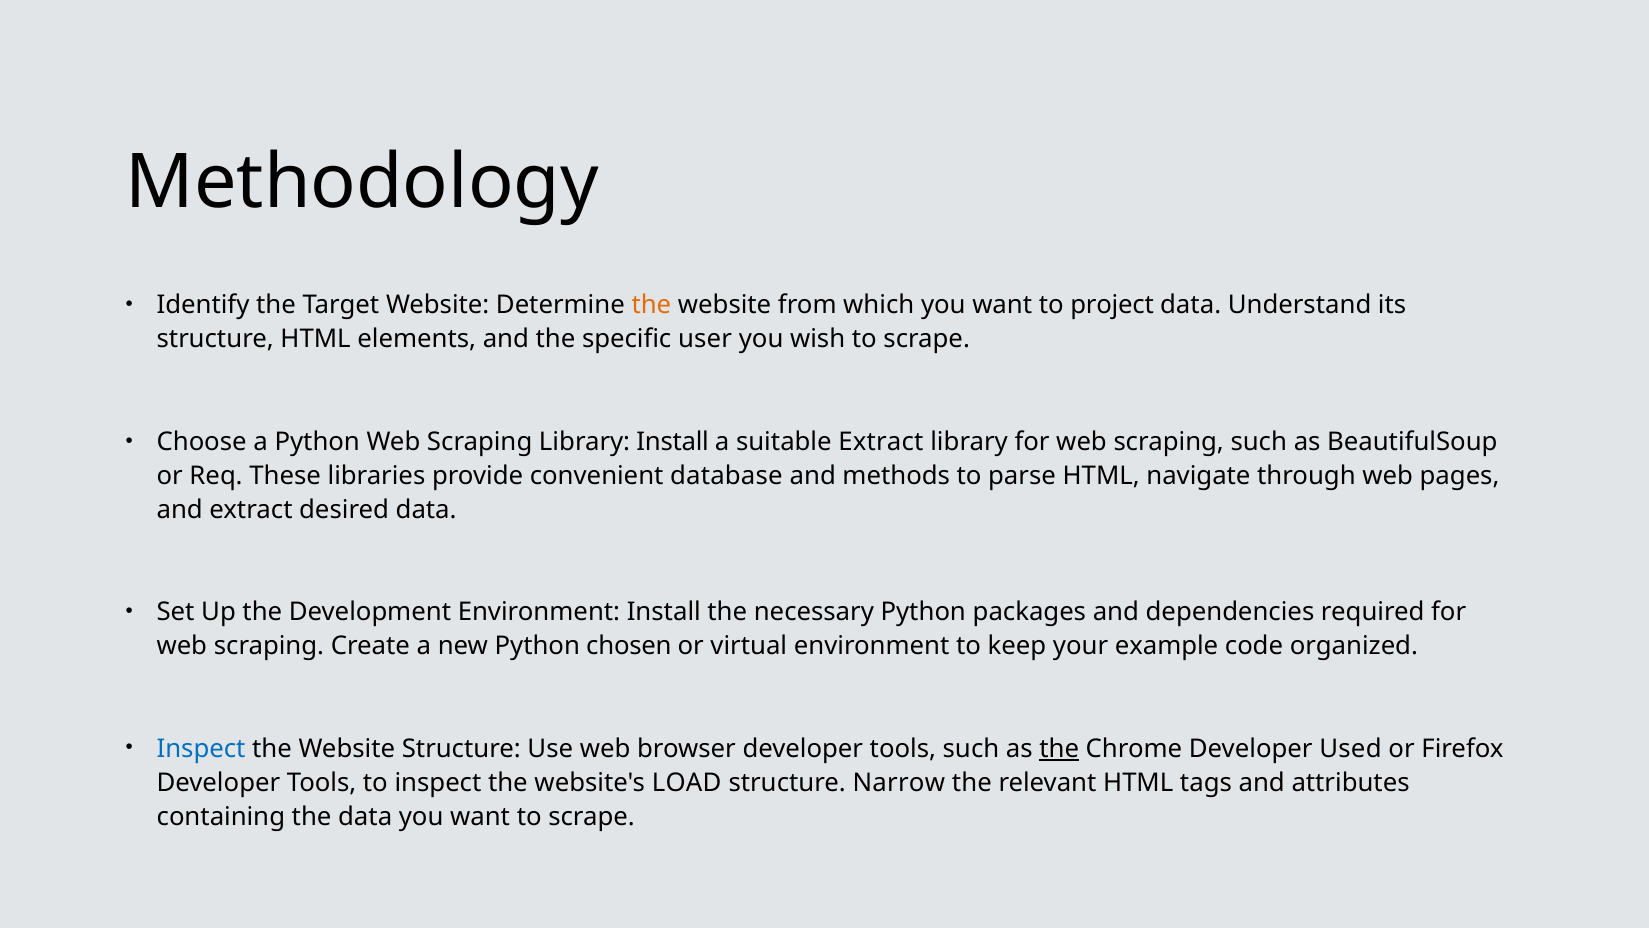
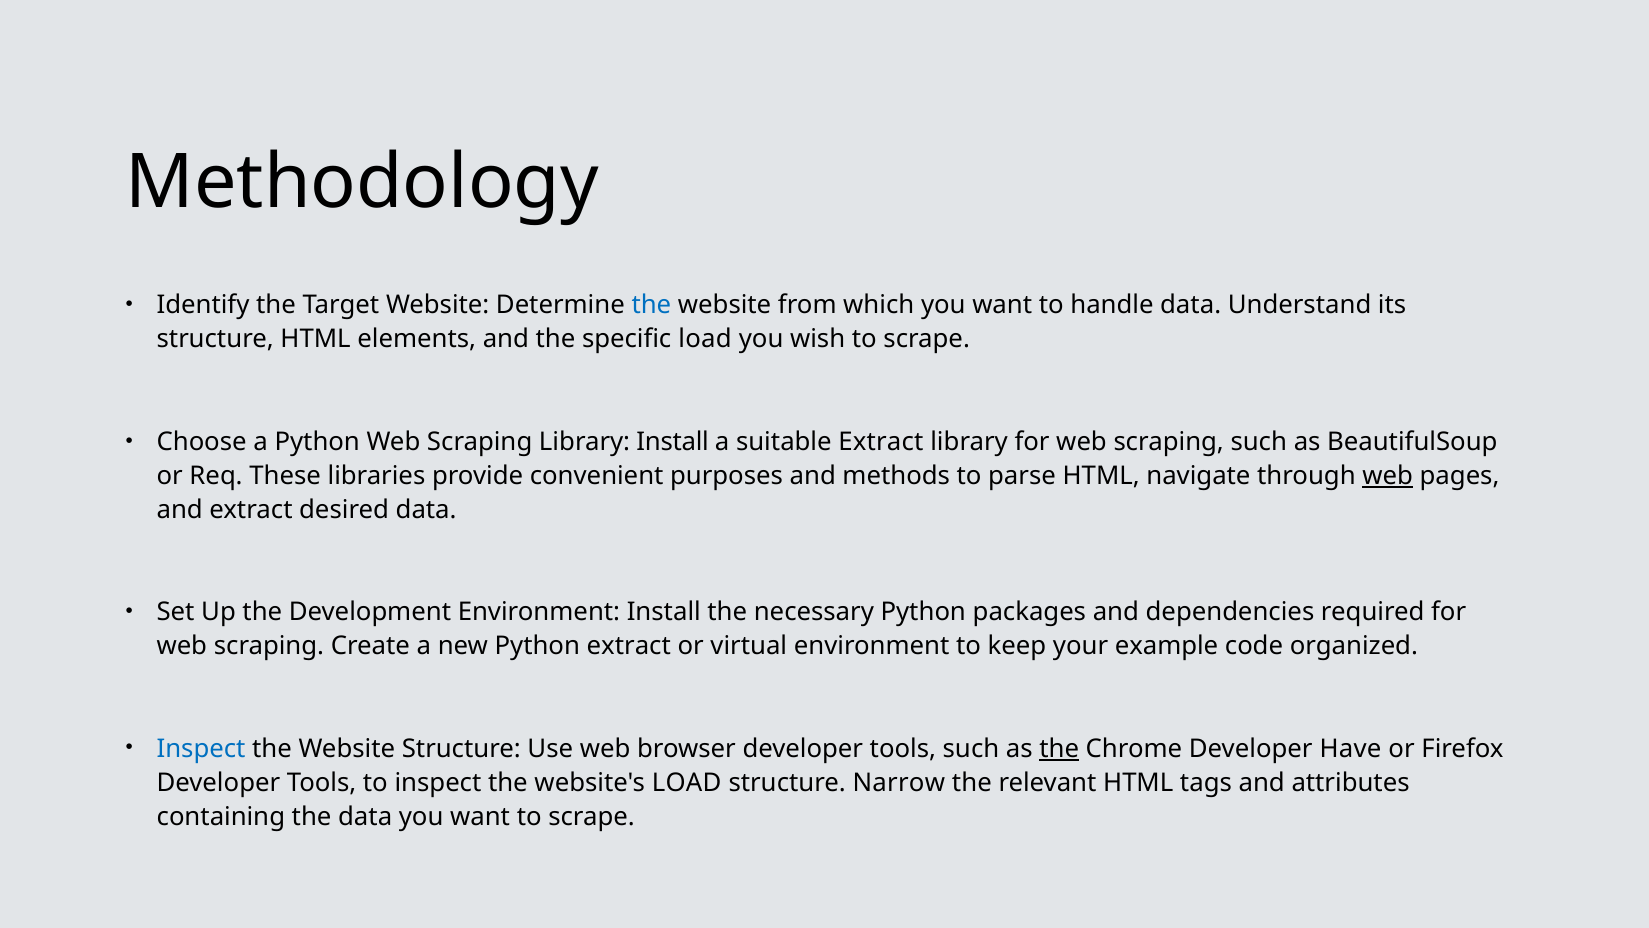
the at (651, 305) colour: orange -> blue
project: project -> handle
specific user: user -> load
database: database -> purposes
web at (1388, 476) underline: none -> present
Python chosen: chosen -> extract
Used: Used -> Have
